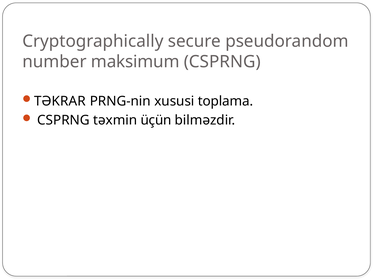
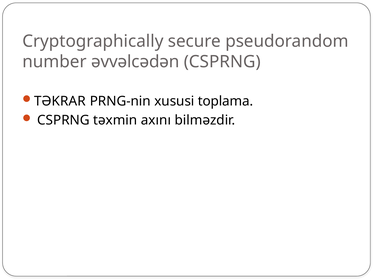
maksimum: maksimum -> əvvəlcədən
üçün: üçün -> axını
